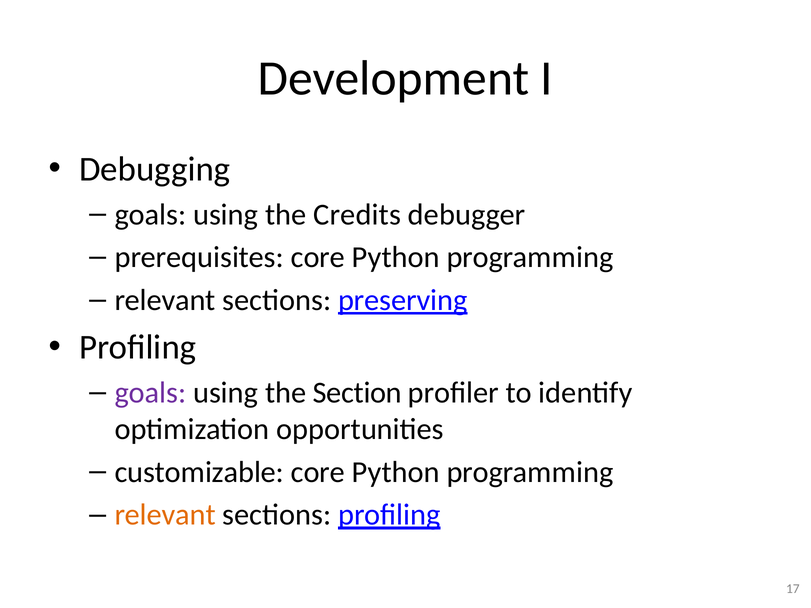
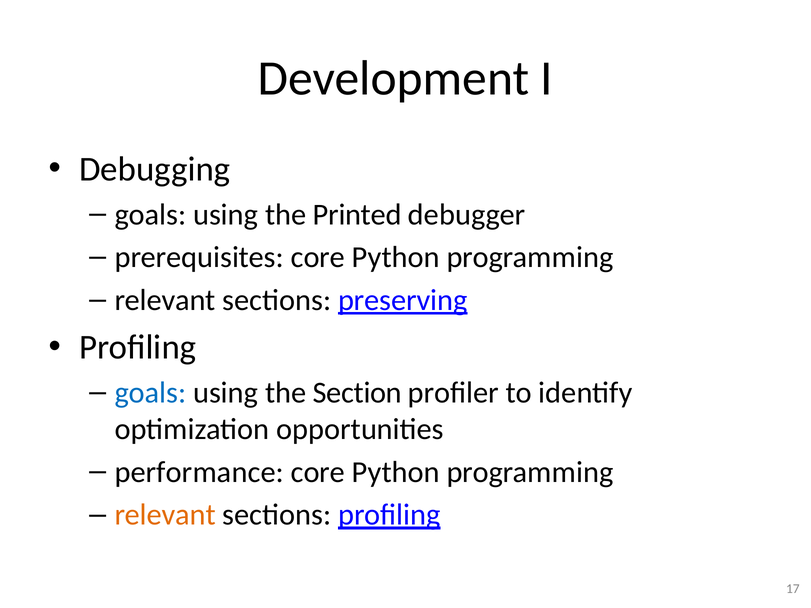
Credits: Credits -> Printed
goals at (150, 393) colour: purple -> blue
customizable: customizable -> performance
